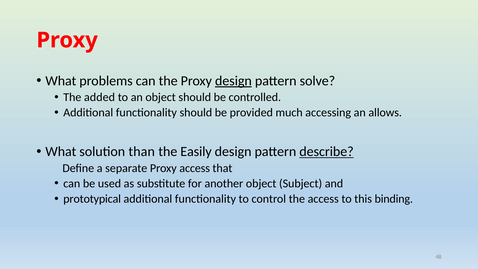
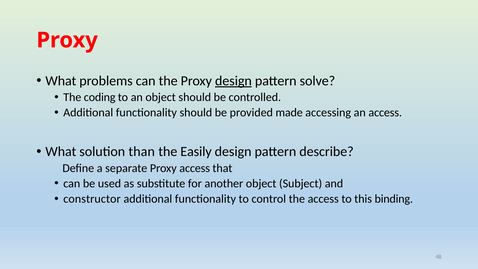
added: added -> coding
much: much -> made
an allows: allows -> access
describe underline: present -> none
prototypical: prototypical -> constructor
